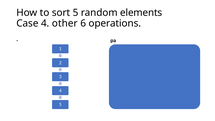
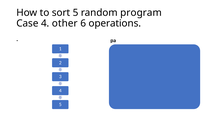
elements: elements -> program
